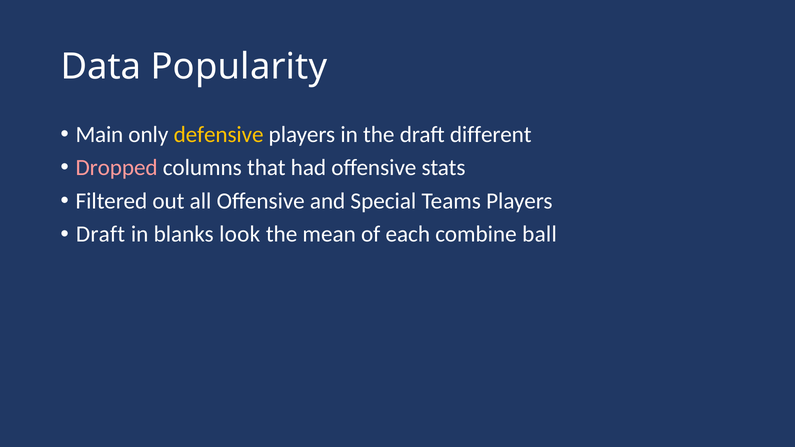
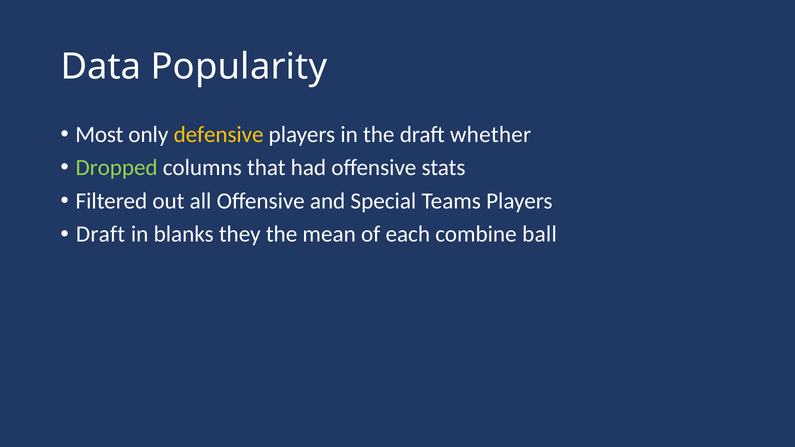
Main: Main -> Most
different: different -> whether
Dropped colour: pink -> light green
look: look -> they
